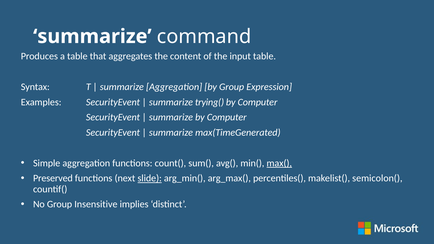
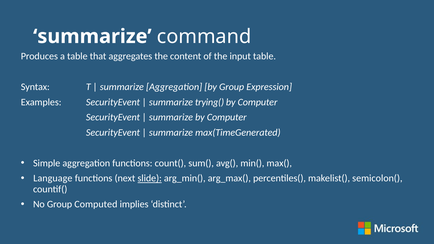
max( underline: present -> none
Preserved: Preserved -> Language
Insensitive: Insensitive -> Computed
